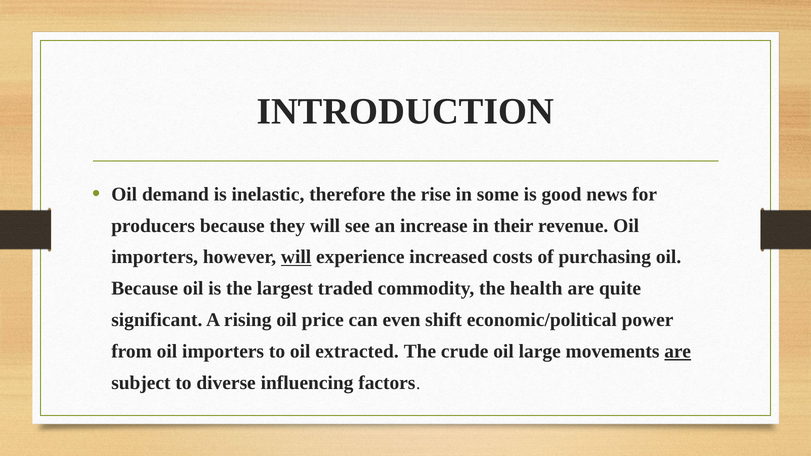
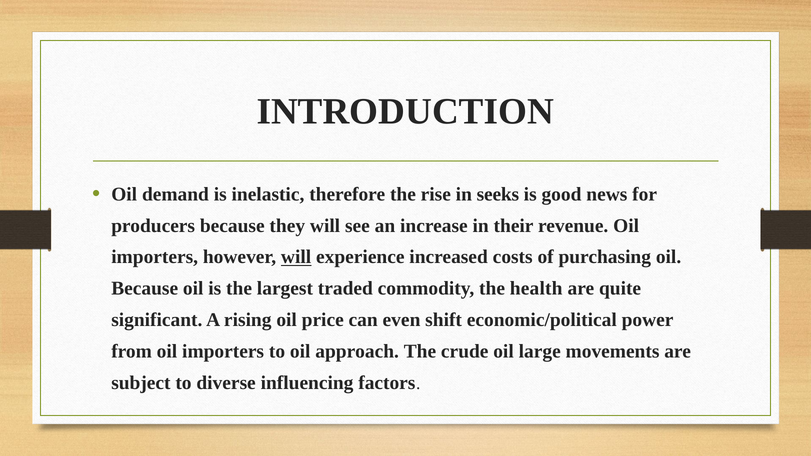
some: some -> seeks
extracted: extracted -> approach
are at (678, 351) underline: present -> none
